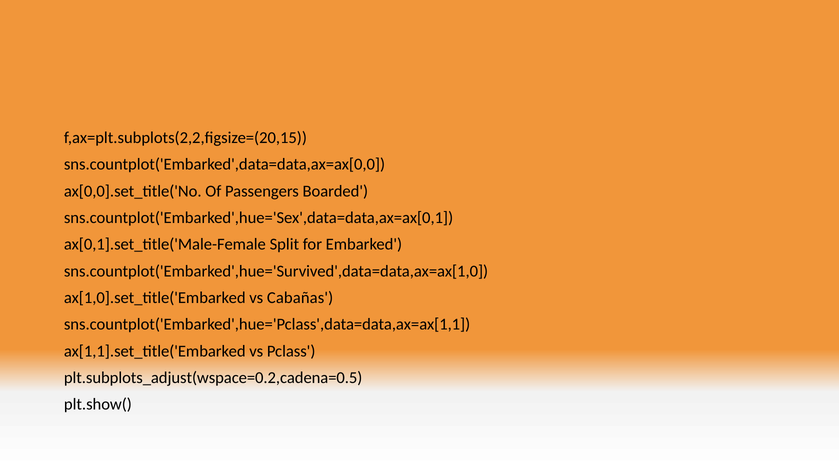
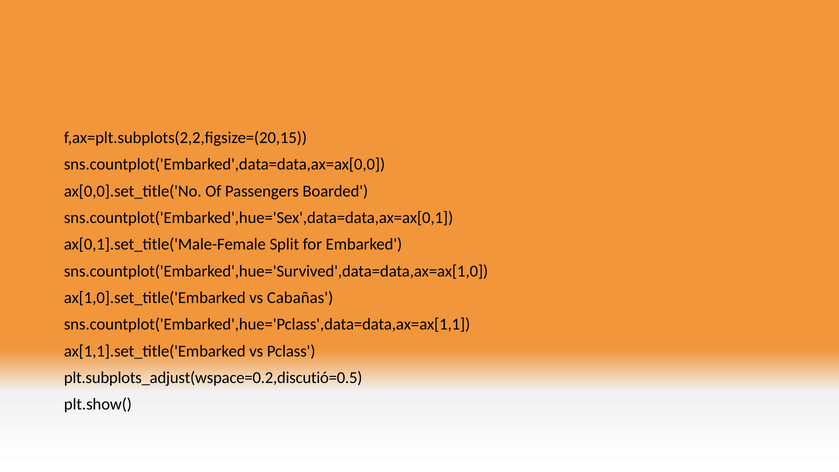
plt.subplots_adjust(wspace=0.2,cadena=0.5: plt.subplots_adjust(wspace=0.2,cadena=0.5 -> plt.subplots_adjust(wspace=0.2,discutió=0.5
